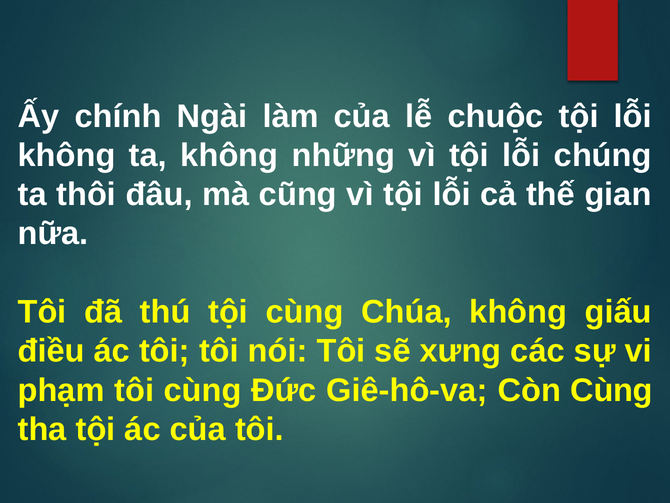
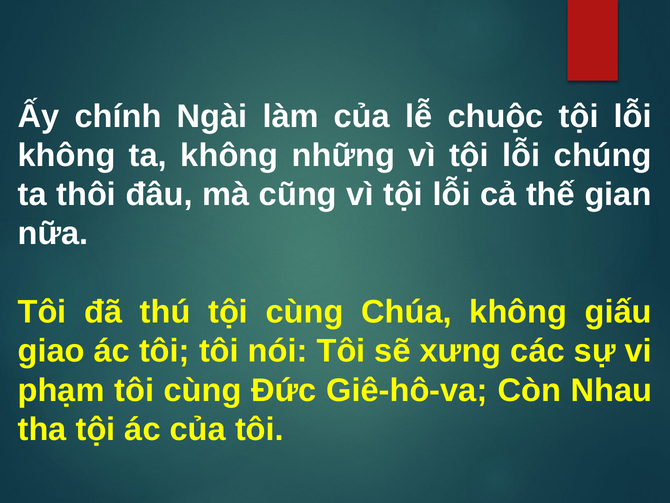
điều: điều -> giao
Còn Cùng: Cùng -> Nhau
